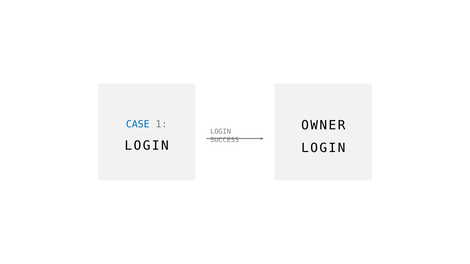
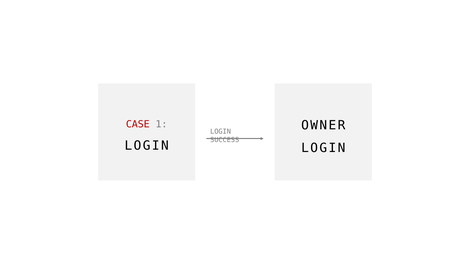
CASE colour: blue -> red
